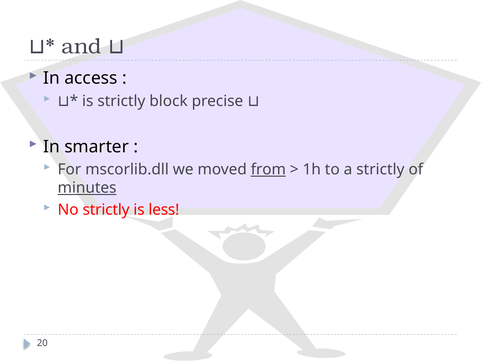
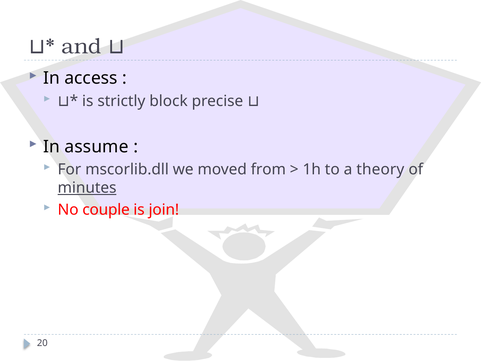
smarter: smarter -> assume
from underline: present -> none
a strictly: strictly -> theory
No strictly: strictly -> couple
less: less -> join
